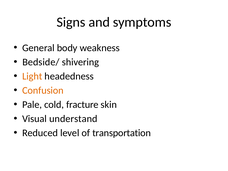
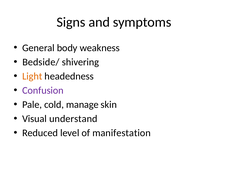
Confusion colour: orange -> purple
fracture: fracture -> manage
transportation: transportation -> manifestation
